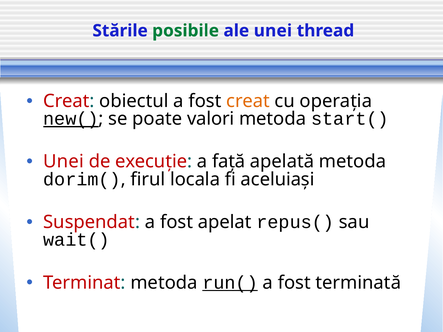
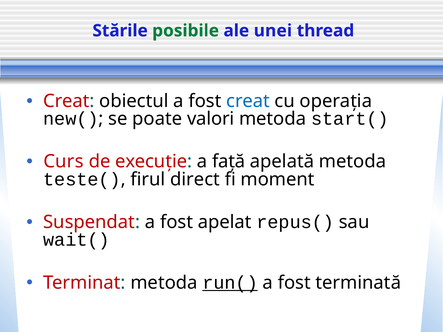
creat at (248, 101) colour: orange -> blue
new( underline: present -> none
Unei at (63, 162): Unei -> Curs
dorim(: dorim( -> teste(
locala: locala -> direct
aceluiași: aceluiași -> moment
